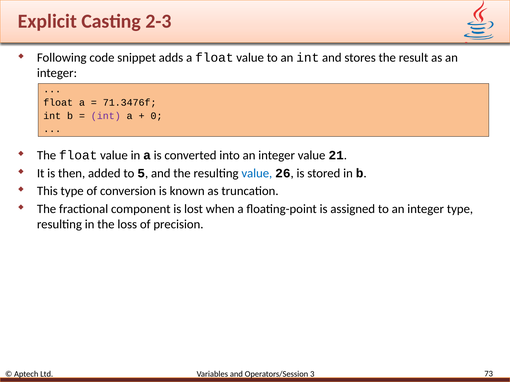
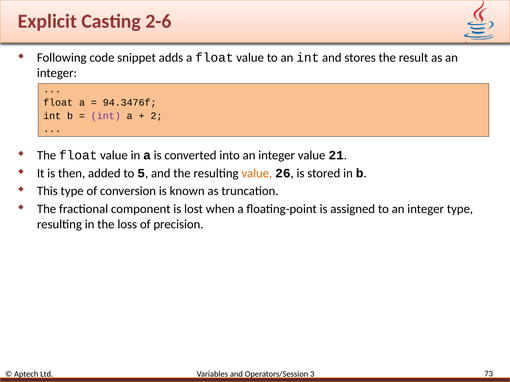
2-3: 2-3 -> 2-6
71.3476f: 71.3476f -> 94.3476f
0: 0 -> 2
value at (257, 173) colour: blue -> orange
